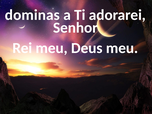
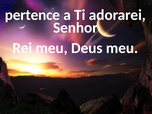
dominas: dominas -> pertence
